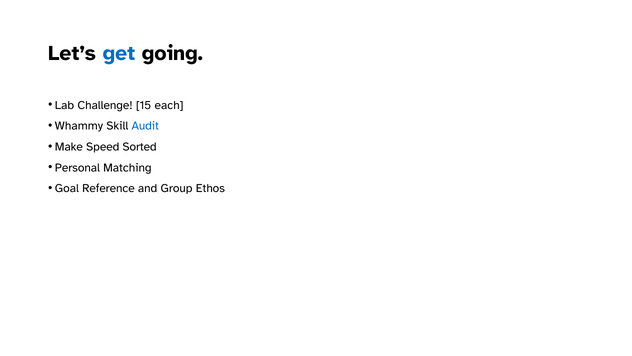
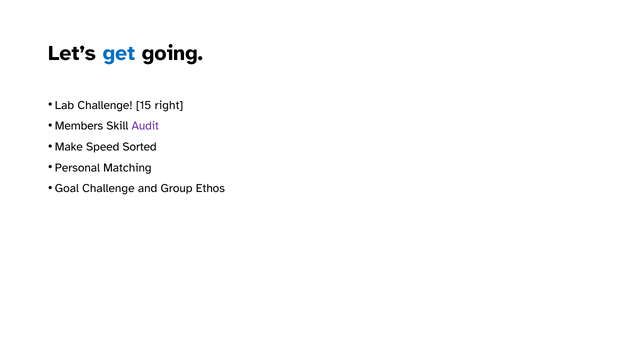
each: each -> right
Whammy: Whammy -> Members
Audit colour: blue -> purple
Goal Reference: Reference -> Challenge
